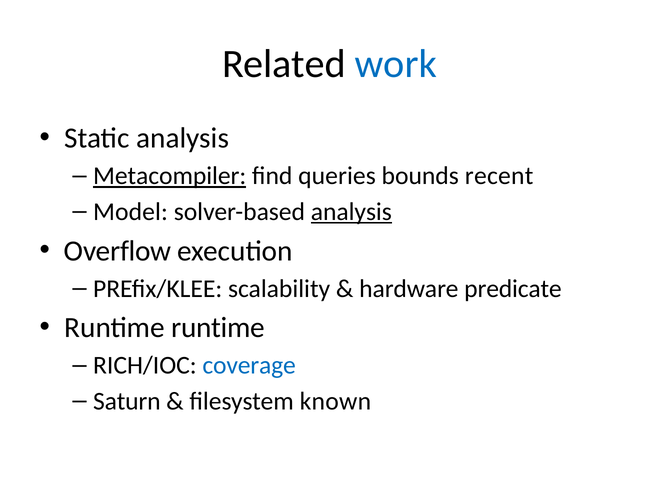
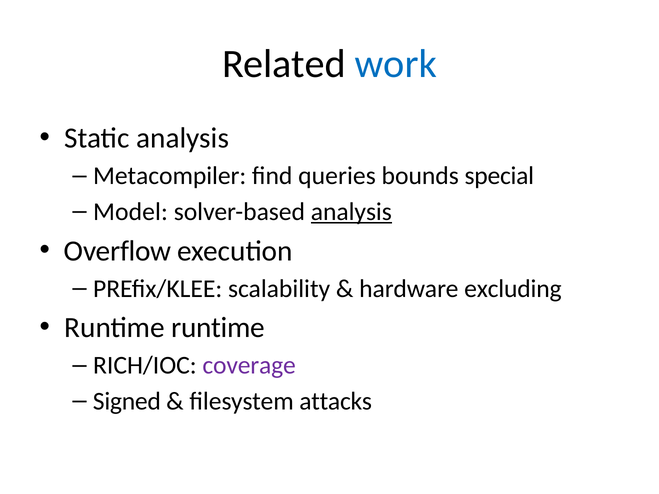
Metacompiler underline: present -> none
recent: recent -> special
predicate: predicate -> excluding
coverage colour: blue -> purple
Saturn: Saturn -> Signed
known: known -> attacks
